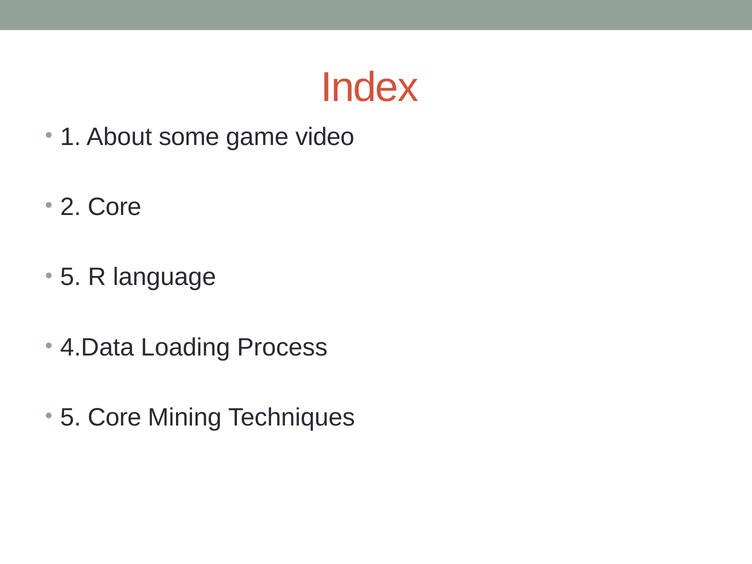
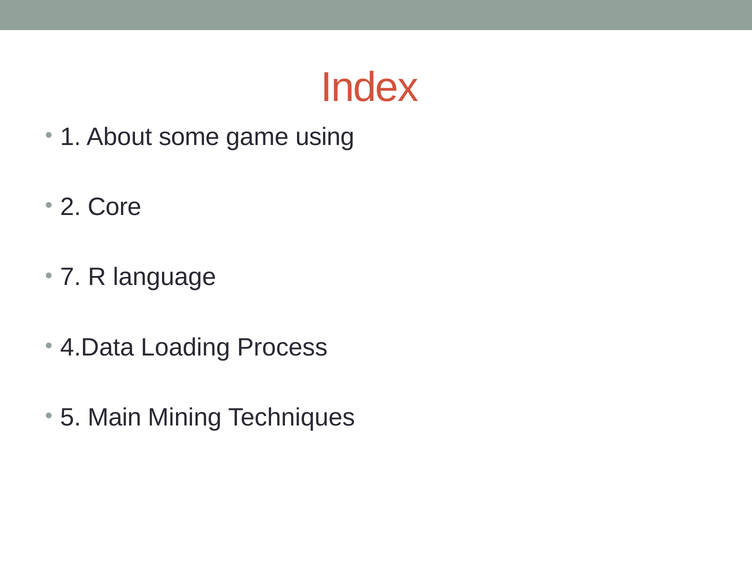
video: video -> using
5 at (71, 277): 5 -> 7
5 Core: Core -> Main
